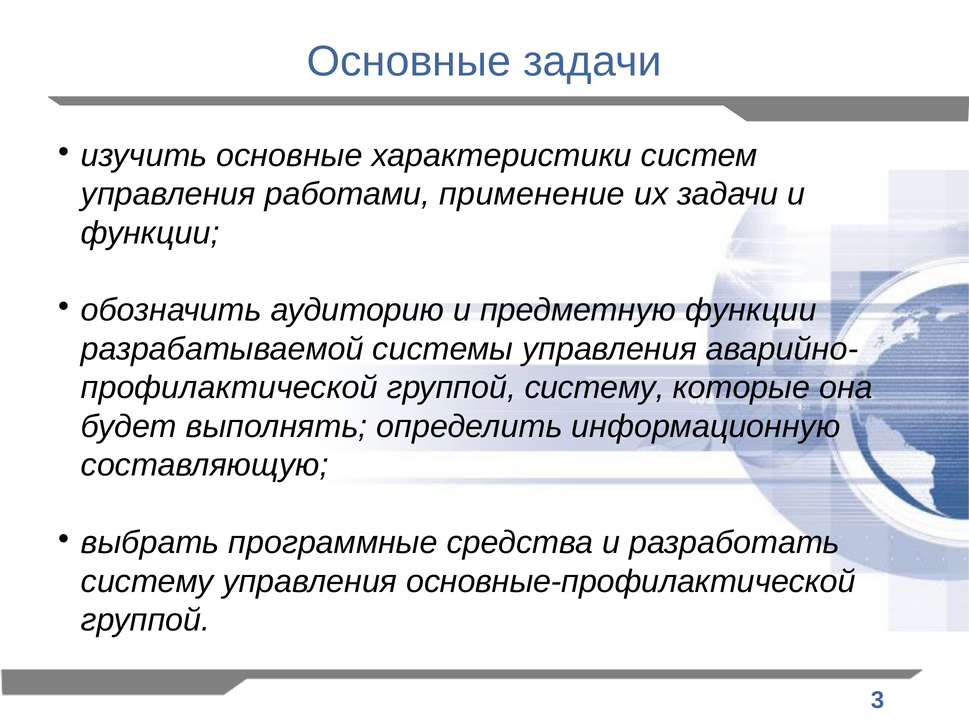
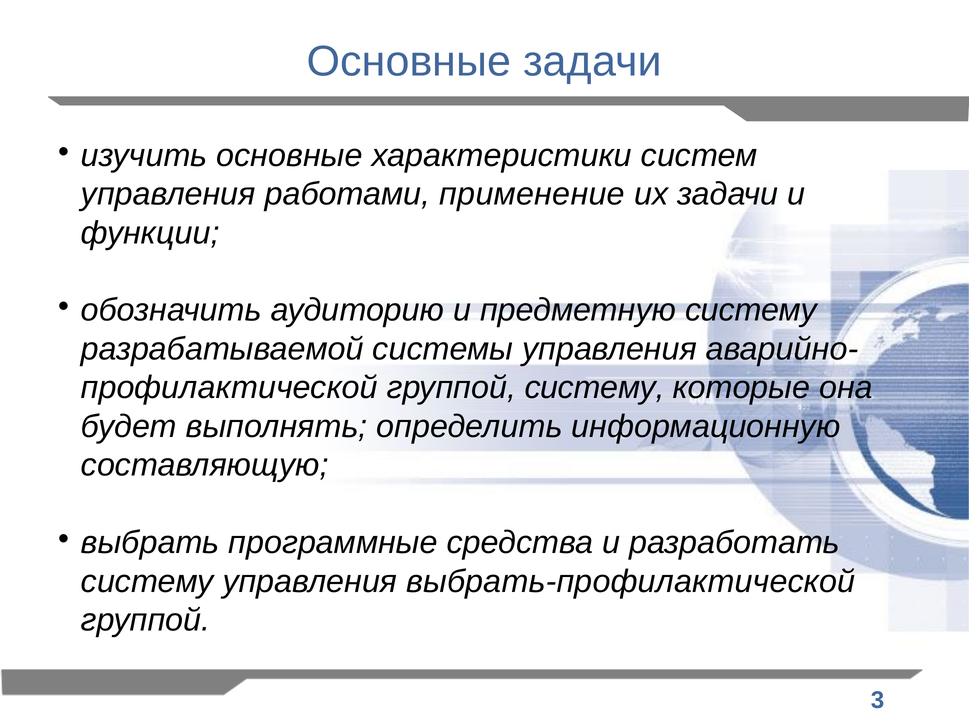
предметную функции: функции -> систему
основные-профилактической: основные-профилактической -> выбрать-профилактической
